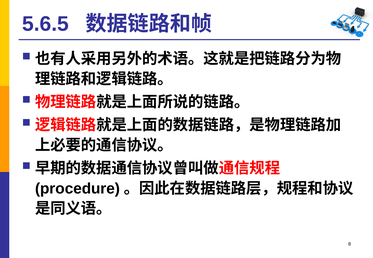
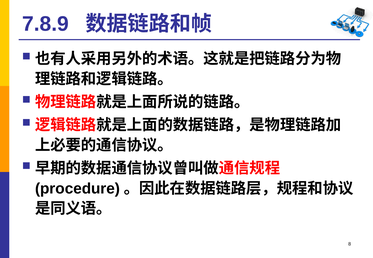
5.6.5: 5.6.5 -> 7.8.9
